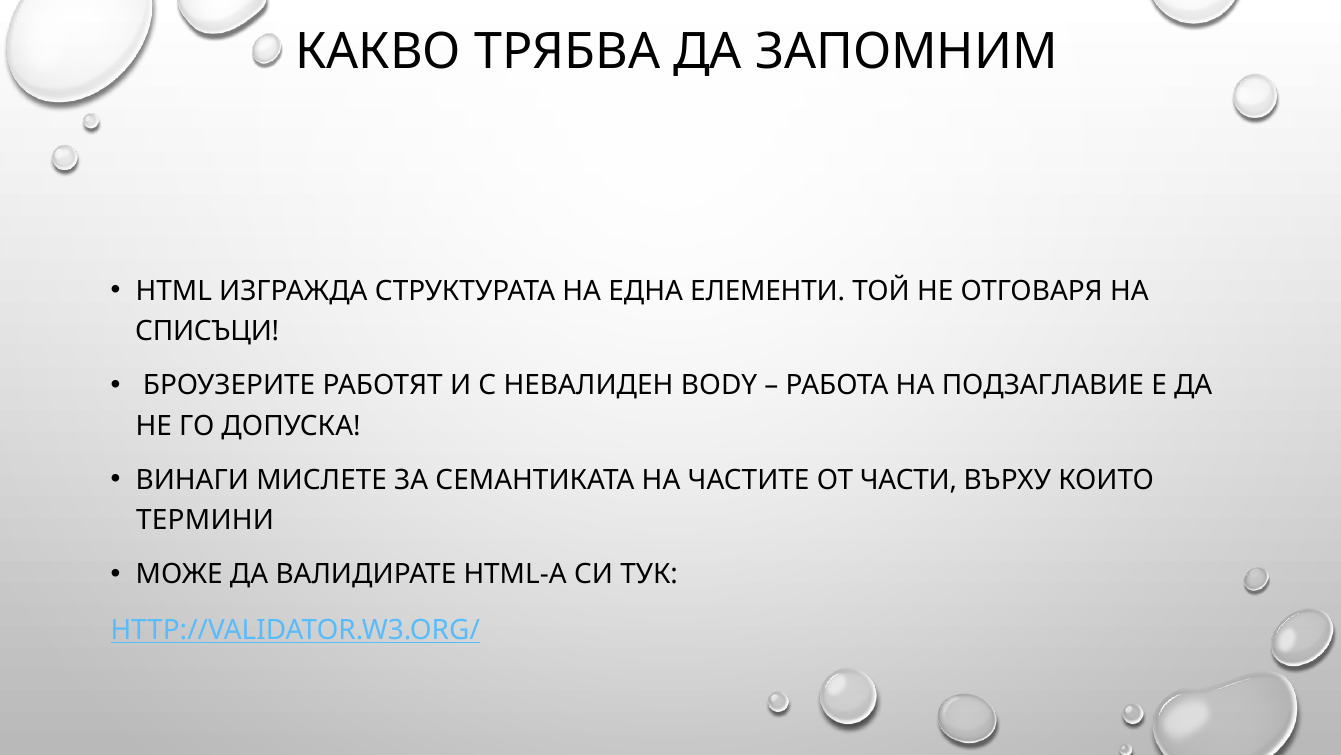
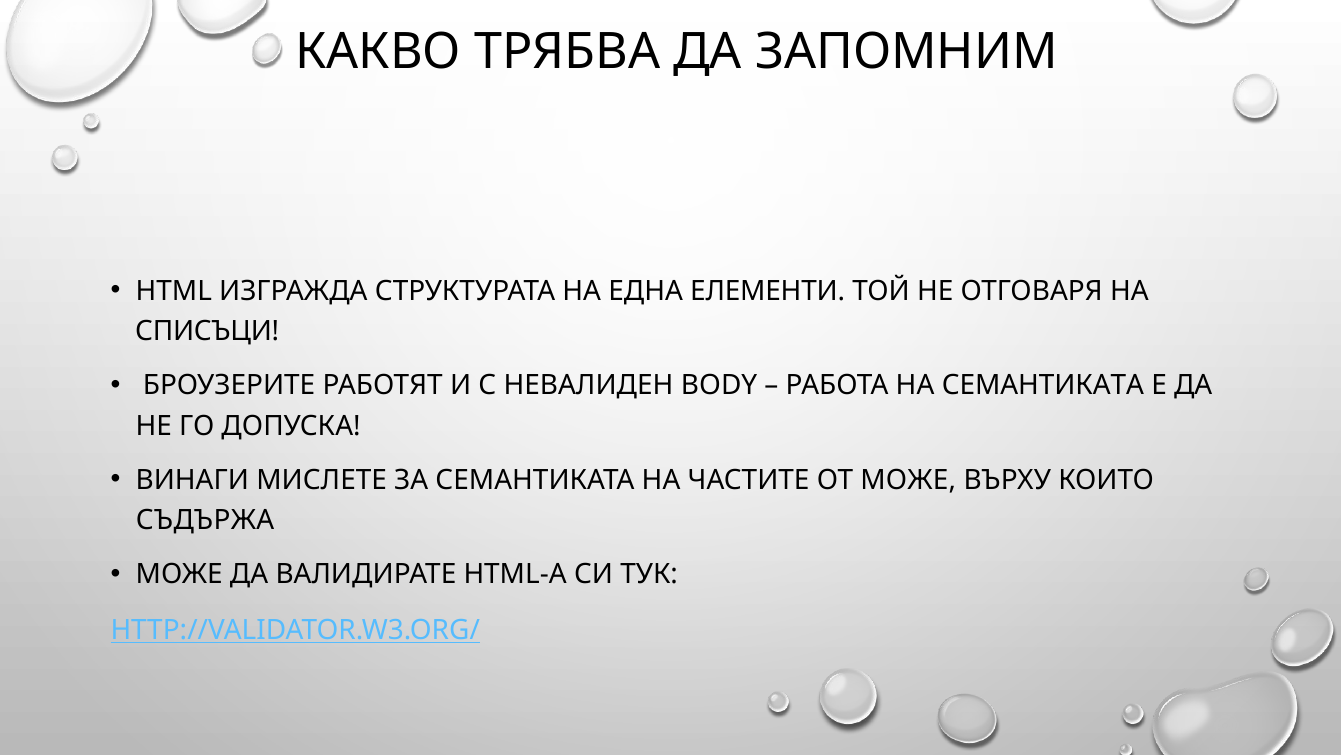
НА ПОДЗАГЛАВИЕ: ПОДЗАГЛАВИЕ -> СЕМАНТИКАТА
ОТ ЧАСТИ: ЧАСТИ -> МОЖЕ
ТЕРМИНИ: ТЕРМИНИ -> СЪДЪРЖА
